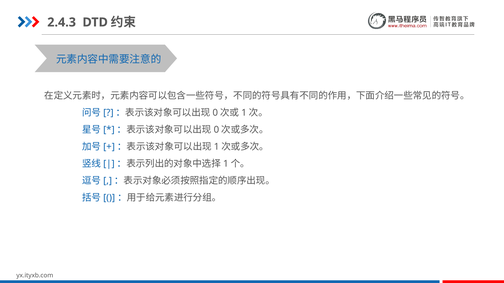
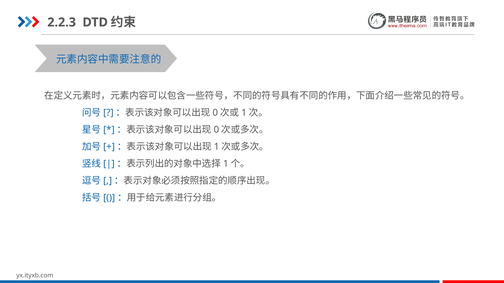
2.4.3: 2.4.3 -> 2.2.3
